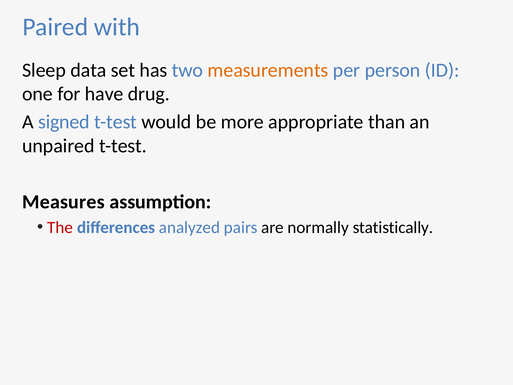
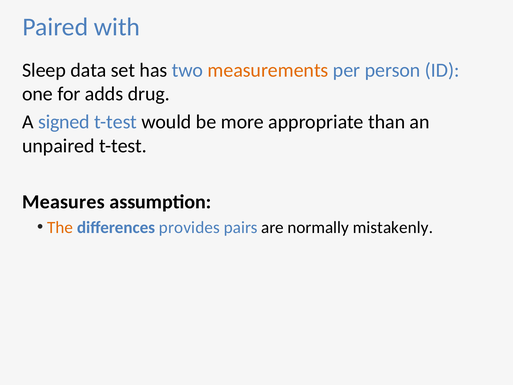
have: have -> adds
The colour: red -> orange
analyzed: analyzed -> provides
statistically: statistically -> mistakenly
